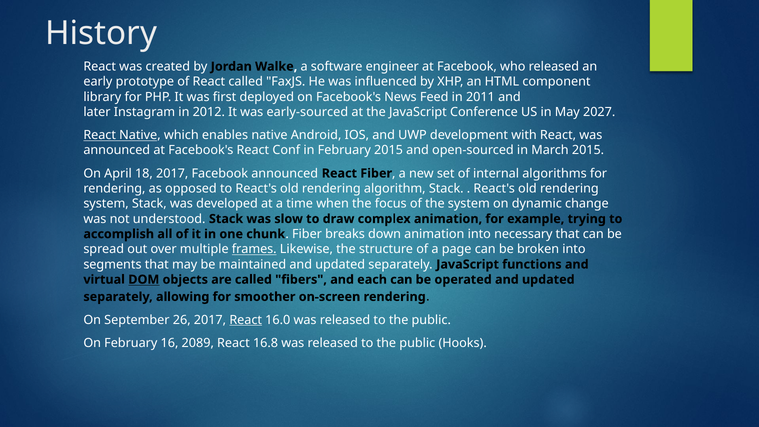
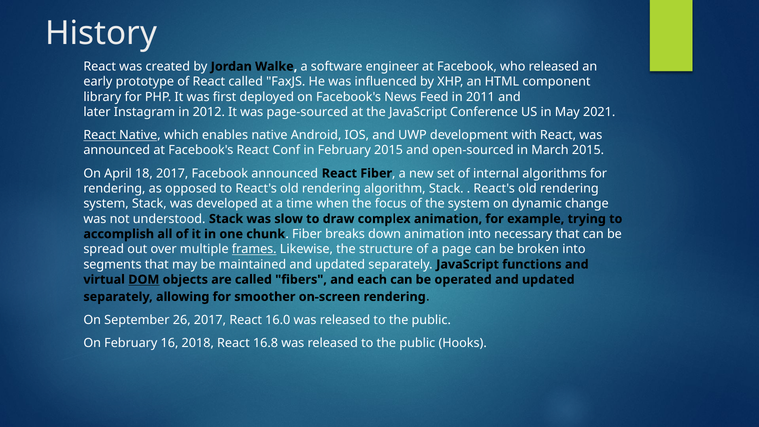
early-sourced: early-sourced -> page-sourced
2027: 2027 -> 2021
React at (246, 320) underline: present -> none
2089: 2089 -> 2018
